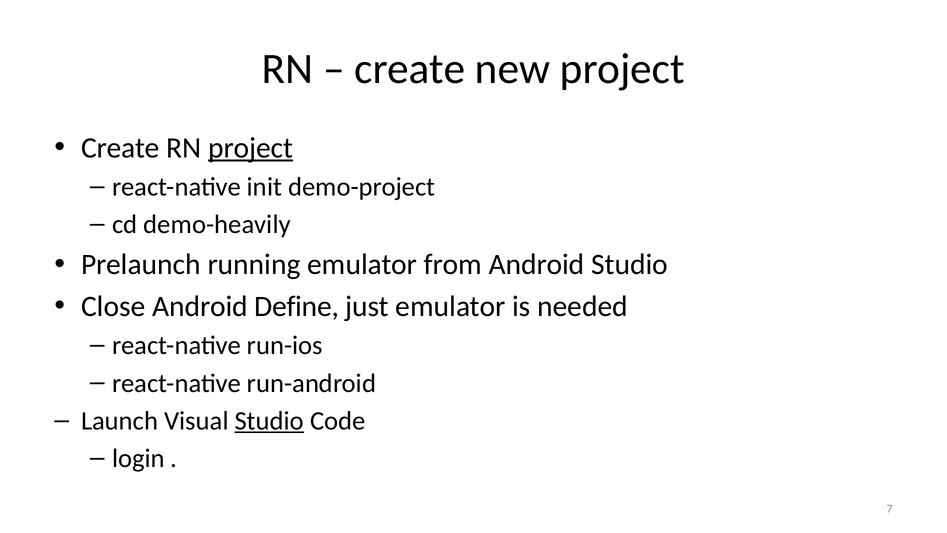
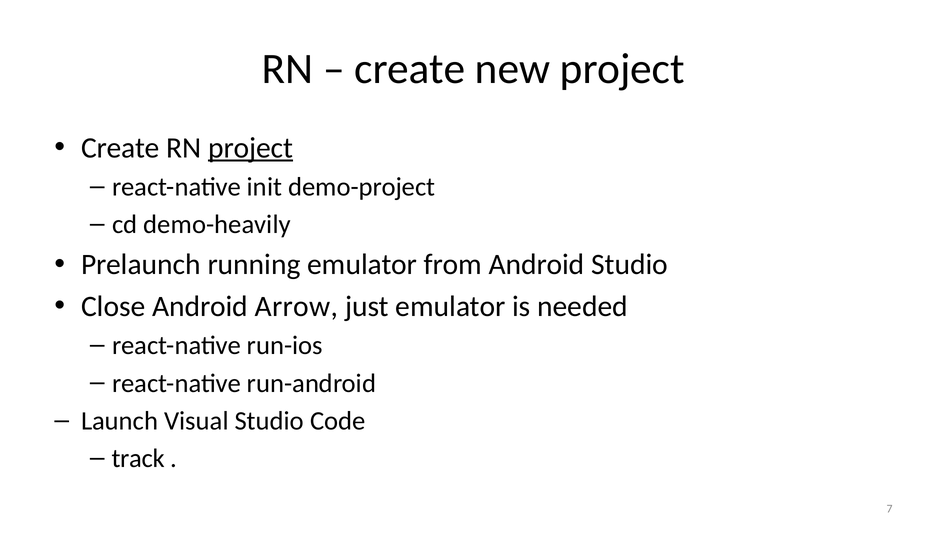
Define: Define -> Arrow
Studio at (269, 421) underline: present -> none
login: login -> track
